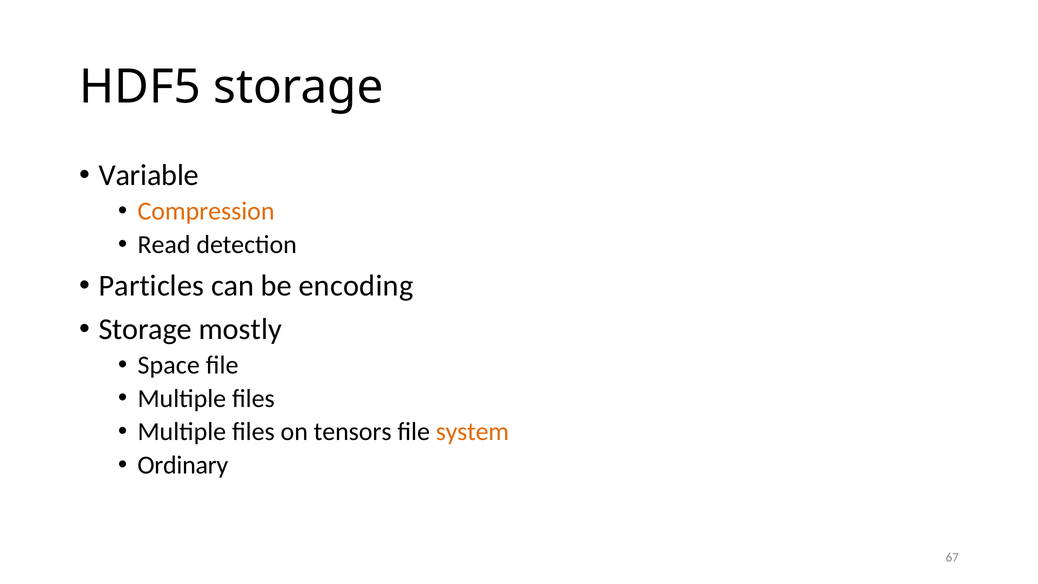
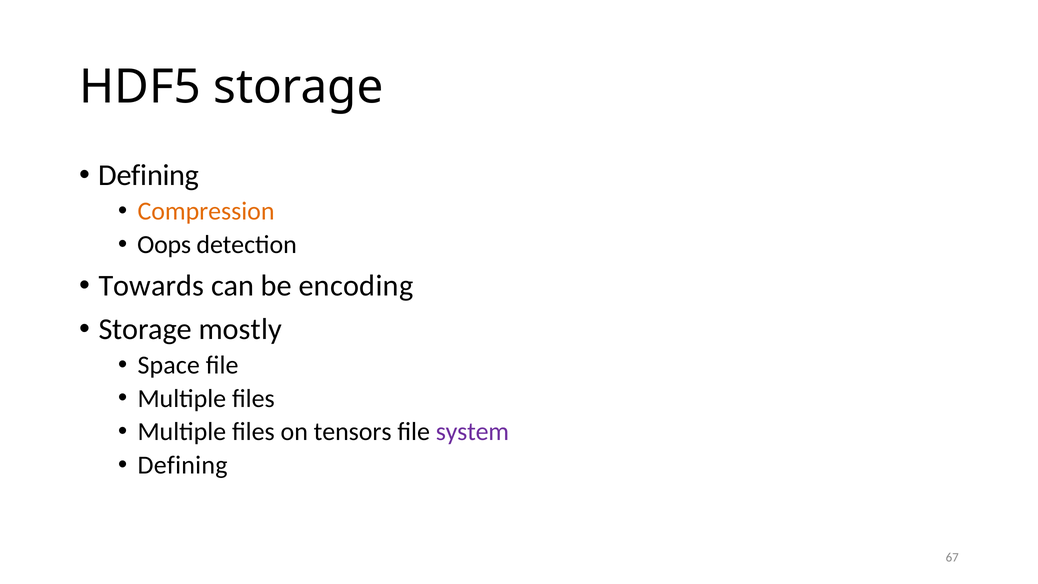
Variable at (149, 175): Variable -> Defining
Read: Read -> Oops
Particles: Particles -> Towards
system colour: orange -> purple
Ordinary at (183, 465): Ordinary -> Defining
